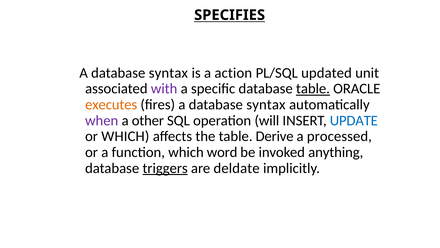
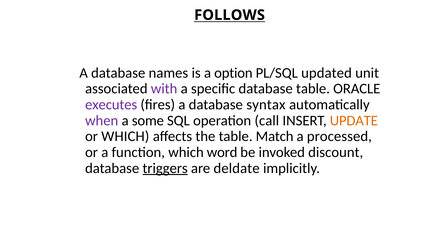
SPECIFIES: SPECIFIES -> FOLLOWS
syntax at (168, 73): syntax -> names
action: action -> option
table at (313, 89) underline: present -> none
executes colour: orange -> purple
other: other -> some
will: will -> call
UPDATE colour: blue -> orange
Derive: Derive -> Match
anything: anything -> discount
